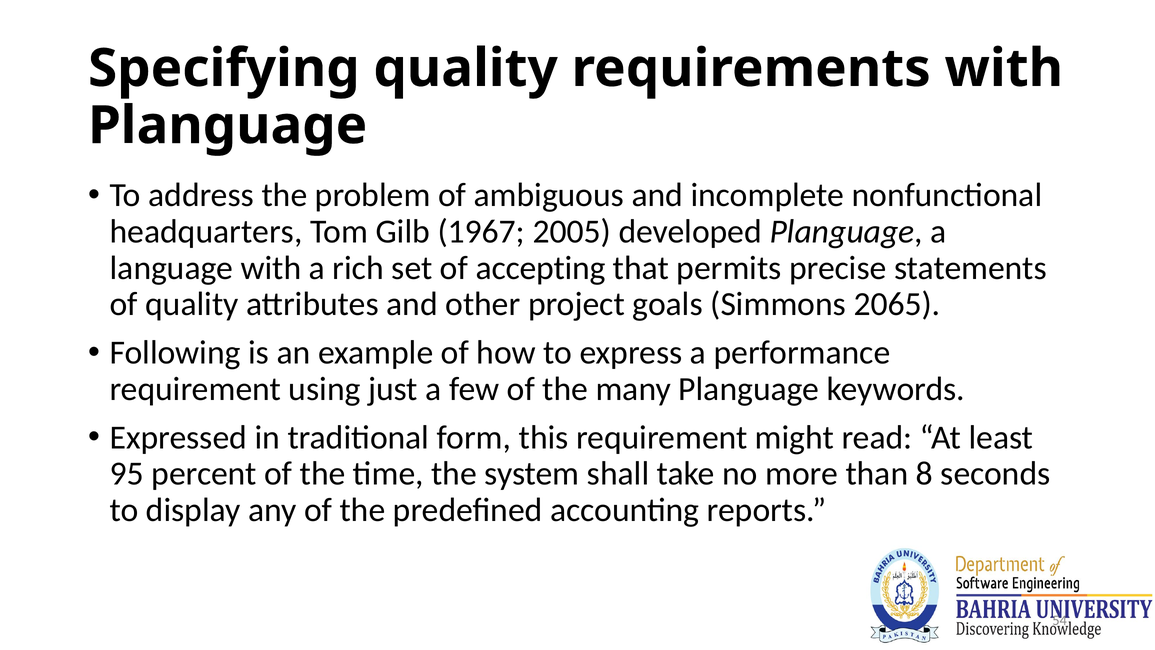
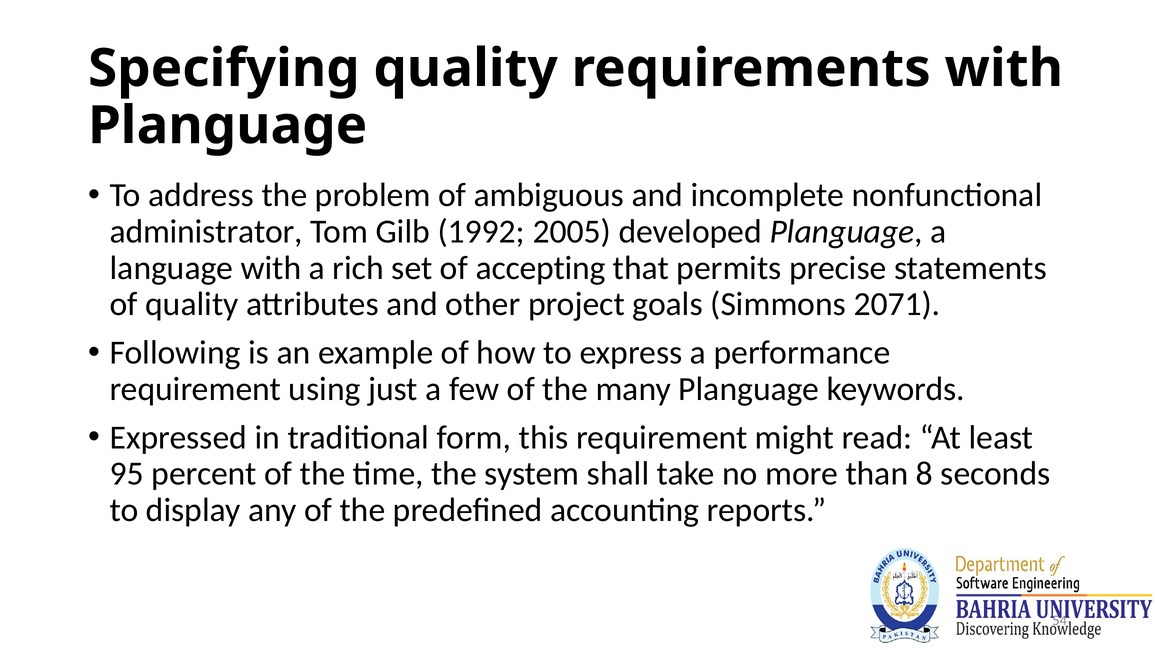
headquarters: headquarters -> administrator
1967: 1967 -> 1992
2065: 2065 -> 2071
